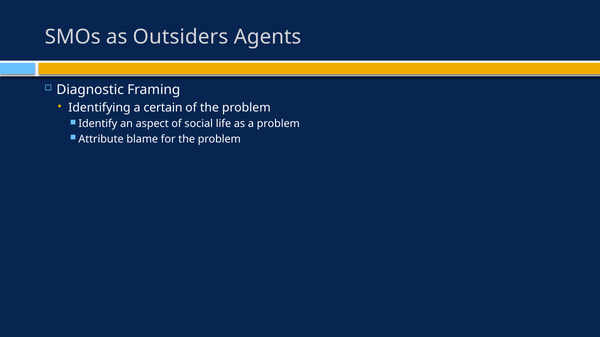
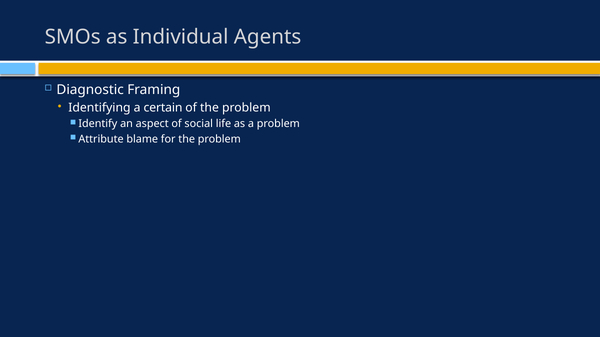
Outsiders: Outsiders -> Individual
